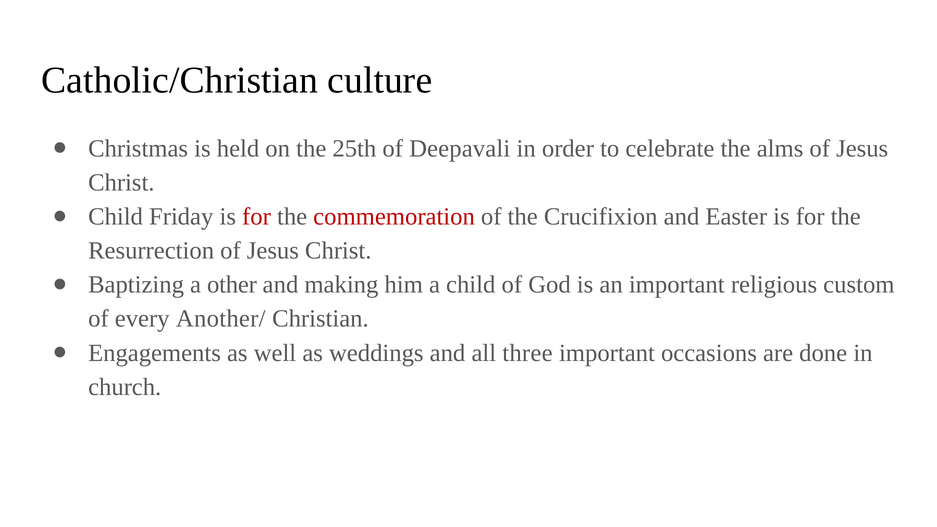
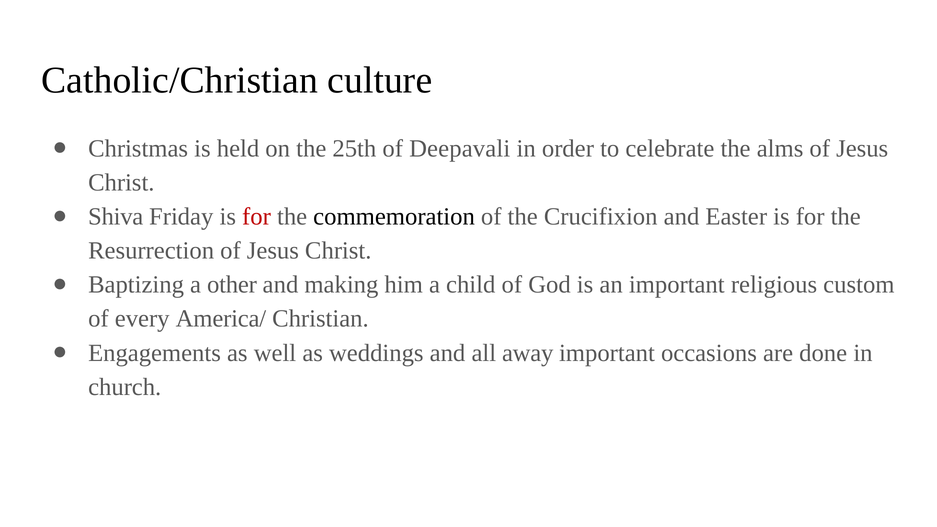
Child at (116, 217): Child -> Shiva
commemoration colour: red -> black
Another/: Another/ -> America/
three: three -> away
